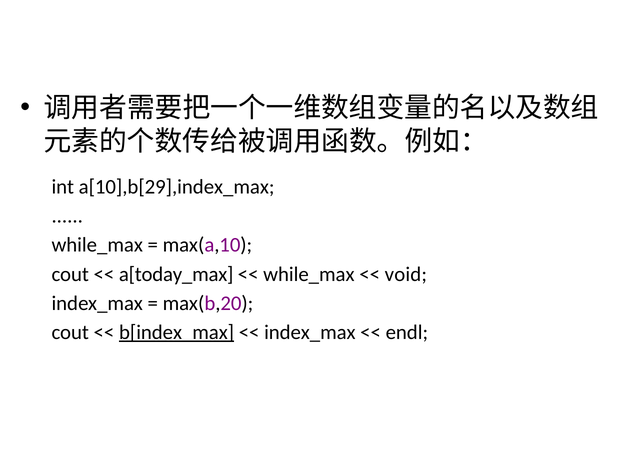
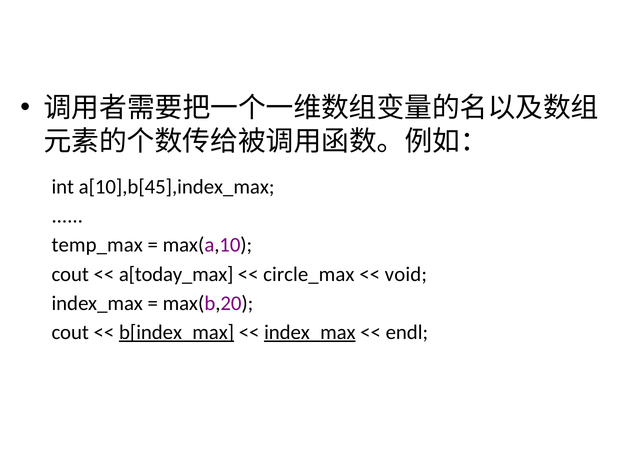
a[10],b[29],index_max: a[10],b[29],index_max -> a[10],b[45],index_max
while_max at (97, 245): while_max -> temp_max
while_max at (309, 274): while_max -> circle_max
index_max at (310, 332) underline: none -> present
